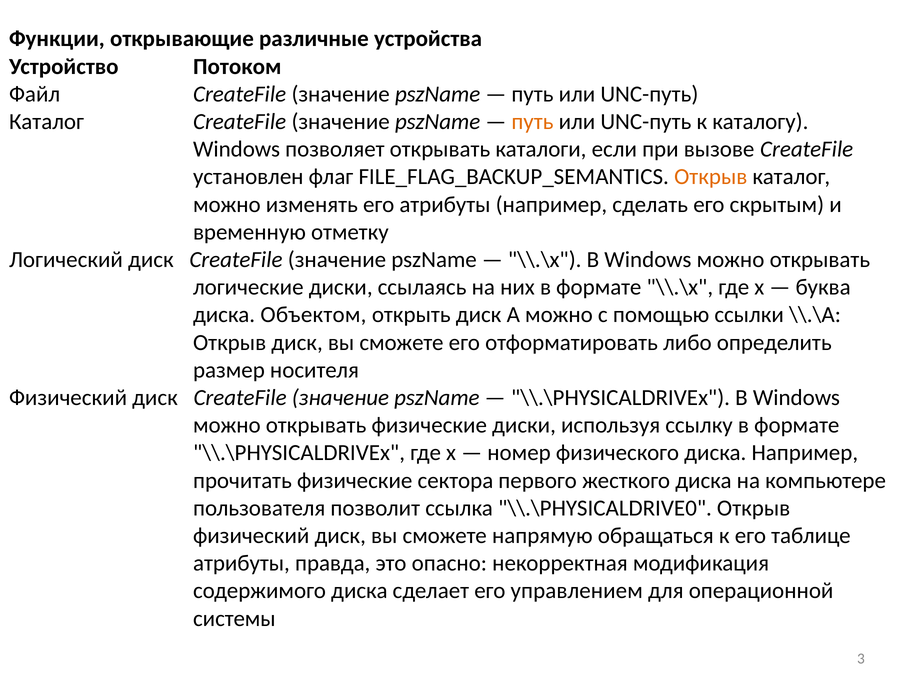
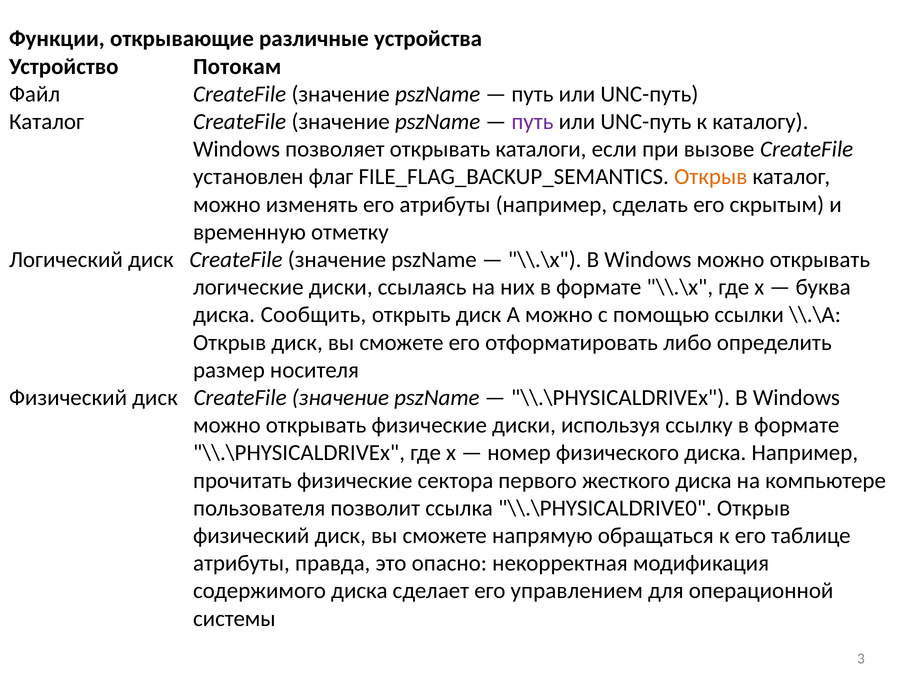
Потоком: Потоком -> Потокам
путь at (532, 122) colour: orange -> purple
Объектом: Объектом -> Сообщить
